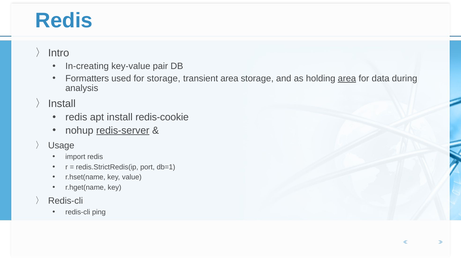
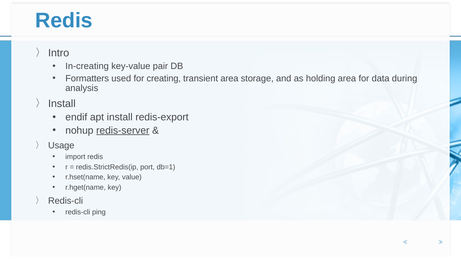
for storage: storage -> creating
area at (347, 78) underline: present -> none
redis at (76, 117): redis -> endif
redis-cookie: redis-cookie -> redis-export
